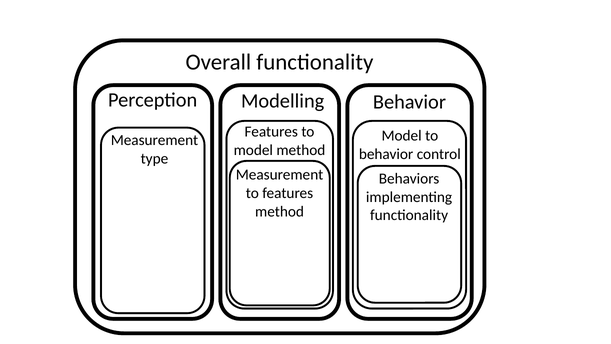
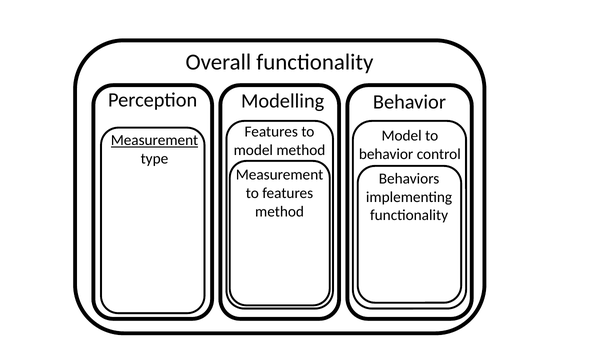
Measurement at (154, 140) underline: none -> present
